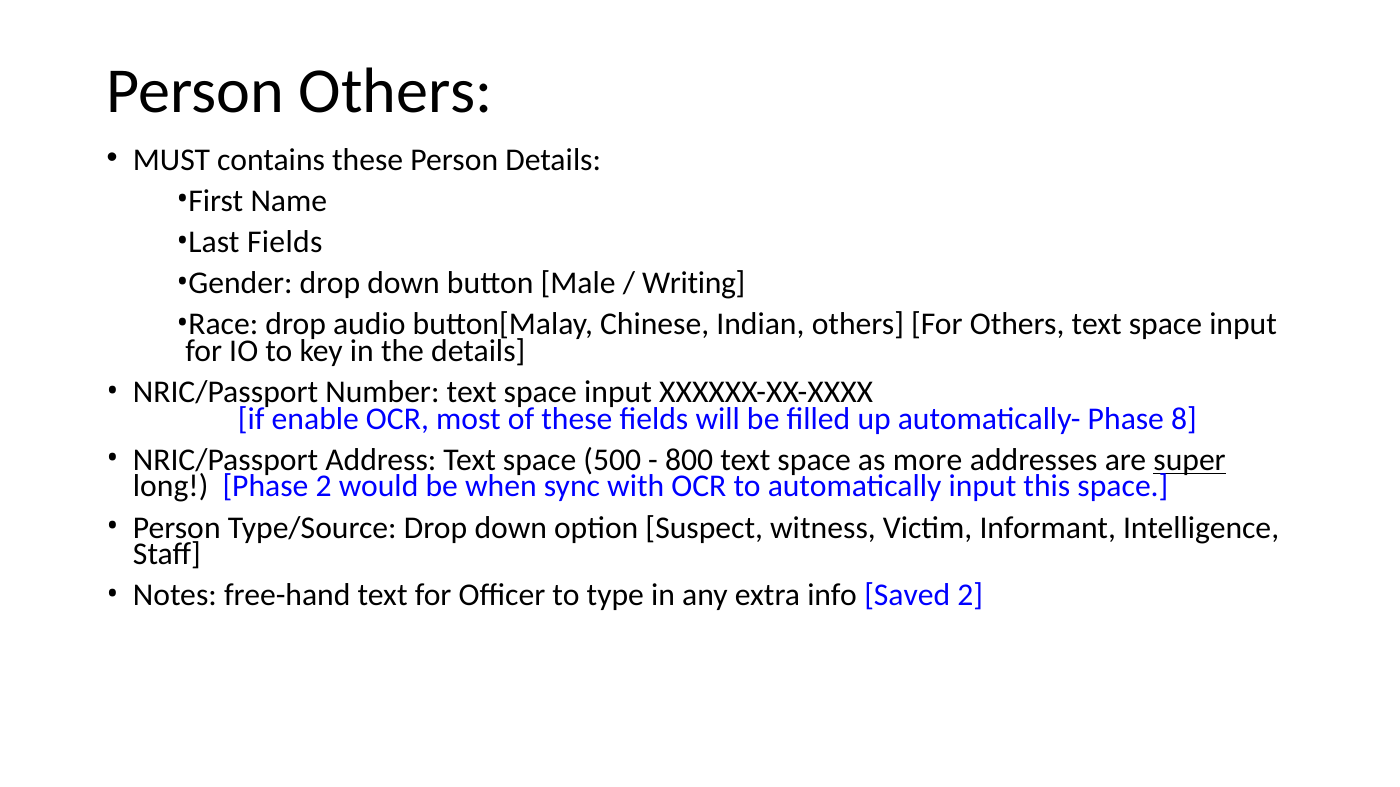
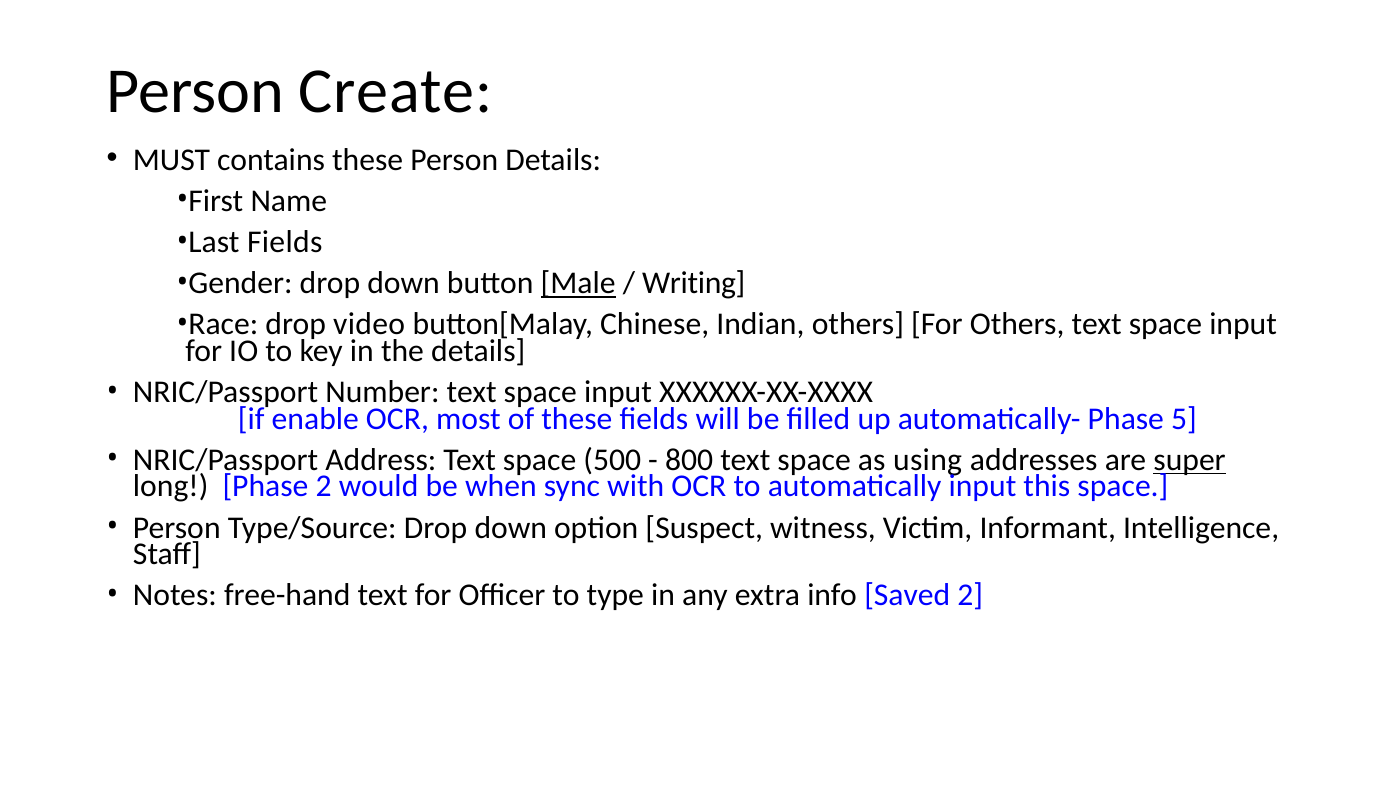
Person Others: Others -> Create
Male underline: none -> present
audio: audio -> video
8: 8 -> 5
more: more -> using
